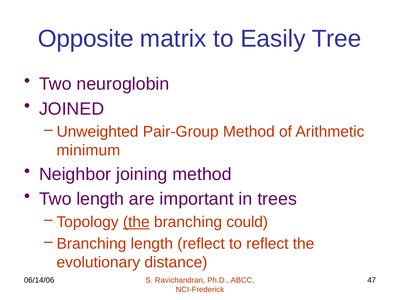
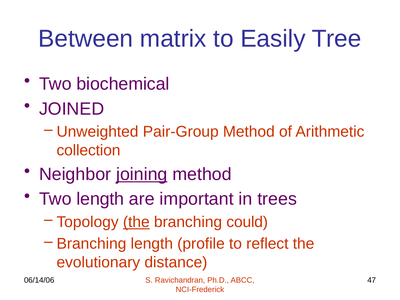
Opposite: Opposite -> Between
neuroglobin: neuroglobin -> biochemical
minimum: minimum -> collection
joining underline: none -> present
length reflect: reflect -> profile
